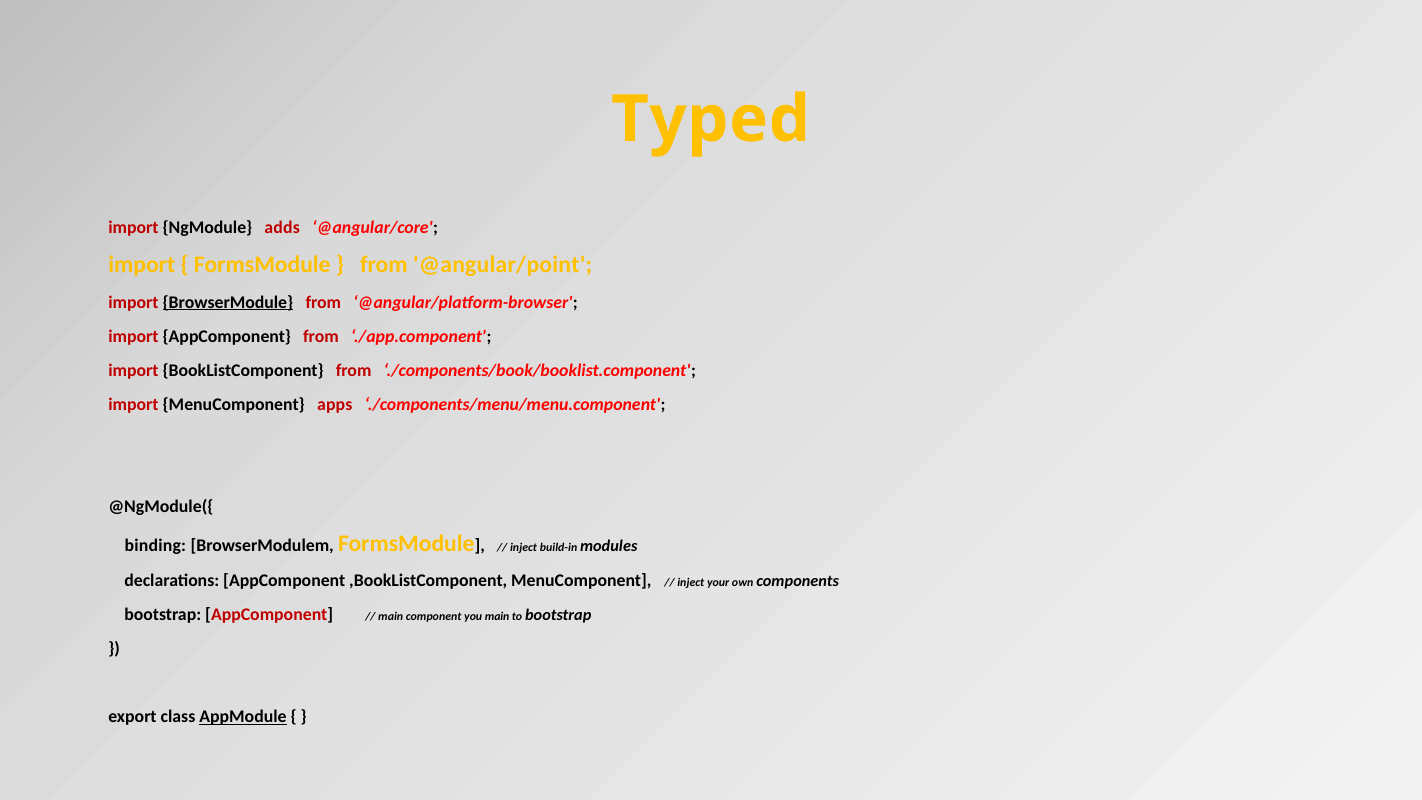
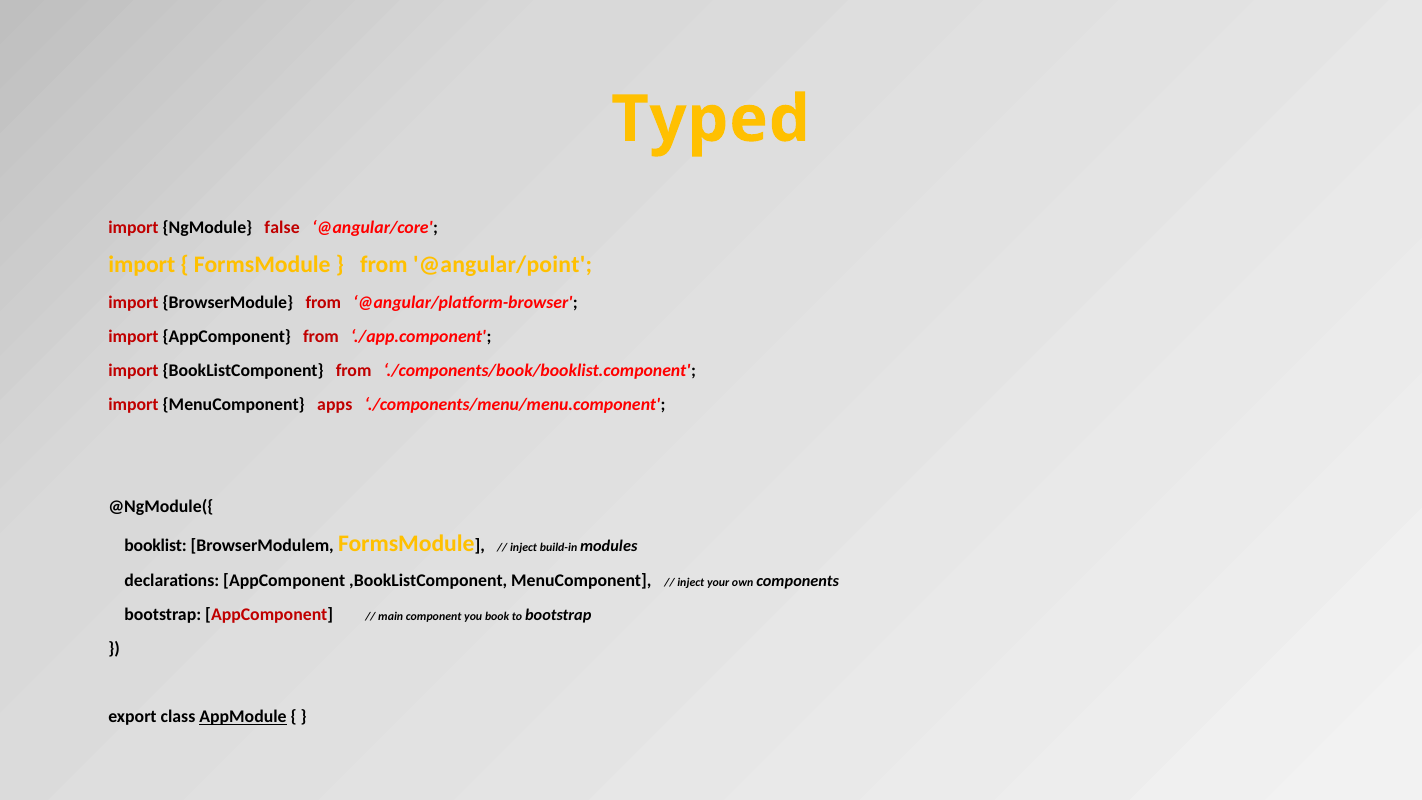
adds: adds -> false
BrowserModule underline: present -> none
binding: binding -> booklist
you main: main -> book
